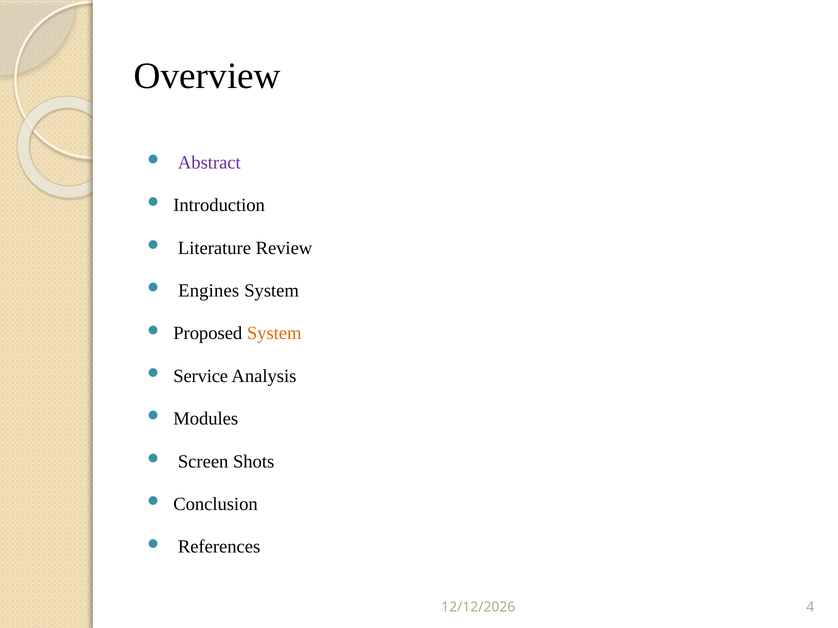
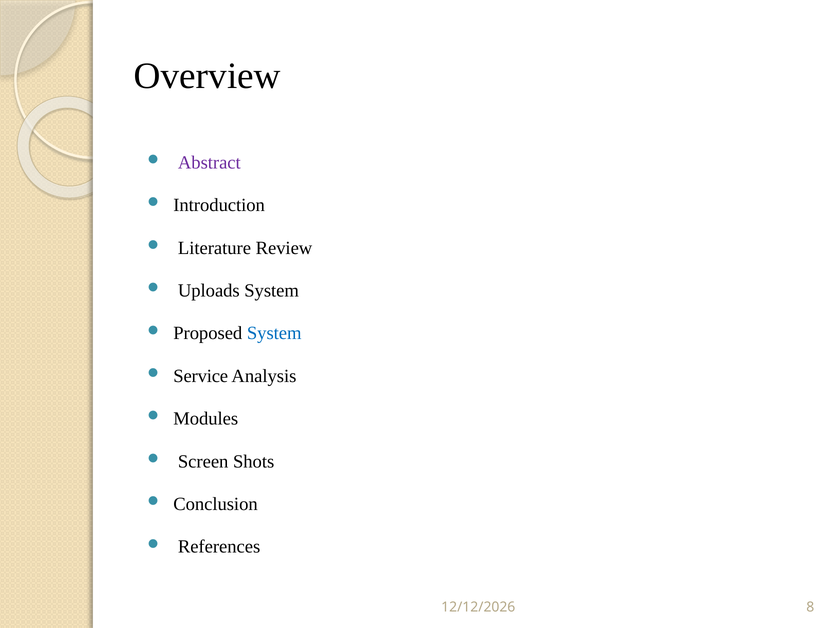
Engines: Engines -> Uploads
System at (274, 334) colour: orange -> blue
4: 4 -> 8
